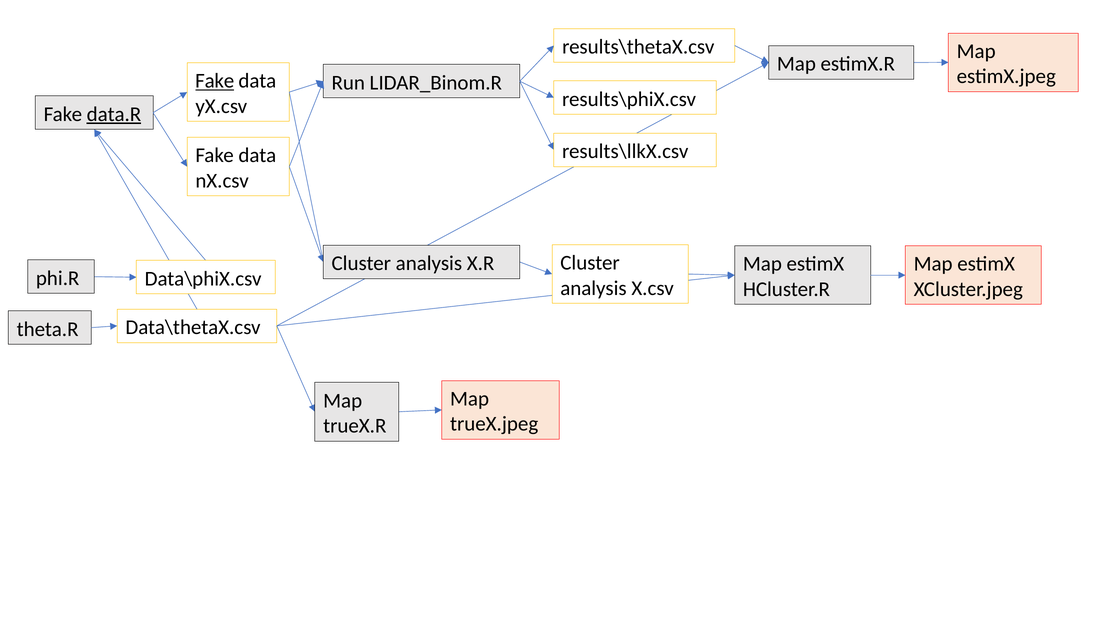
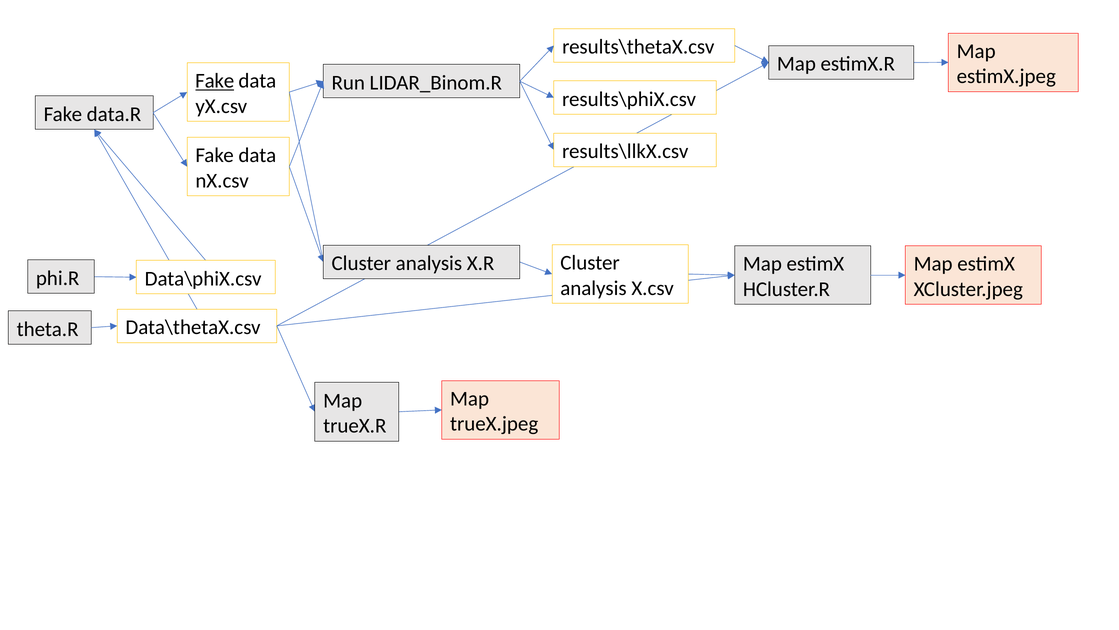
data.R underline: present -> none
